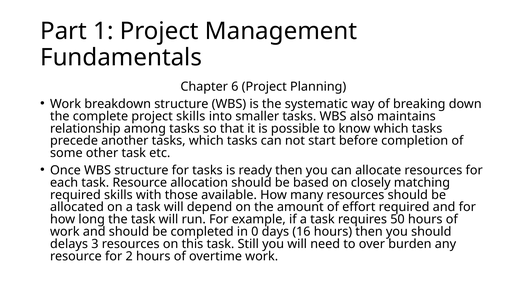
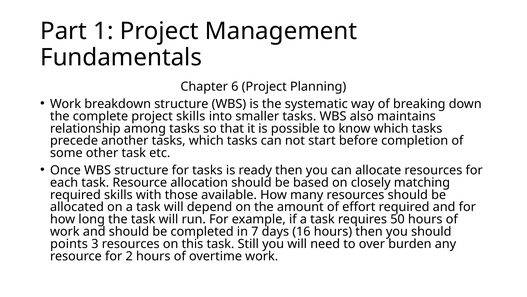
0: 0 -> 7
delays: delays -> points
